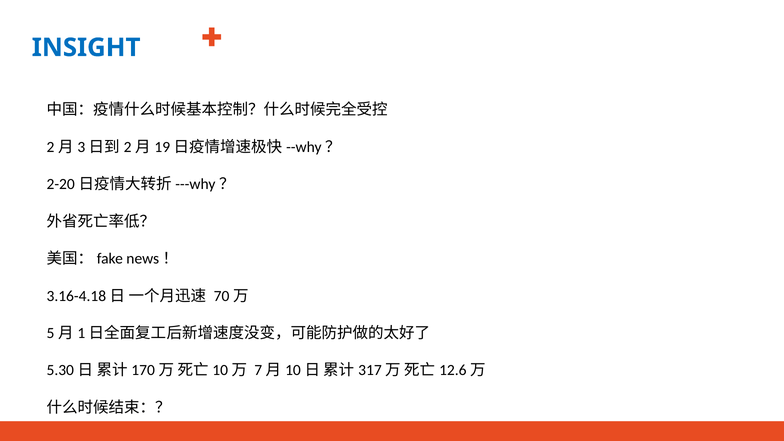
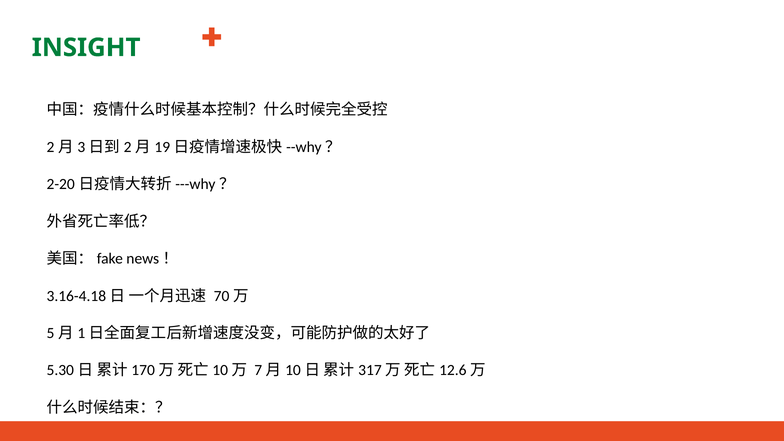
INSIGHT colour: blue -> green
